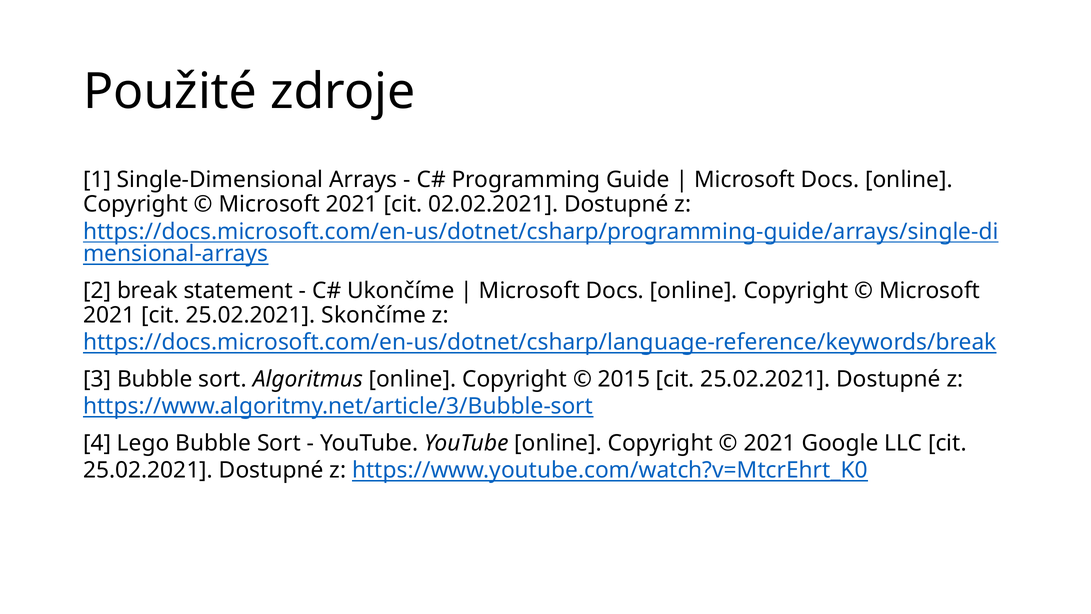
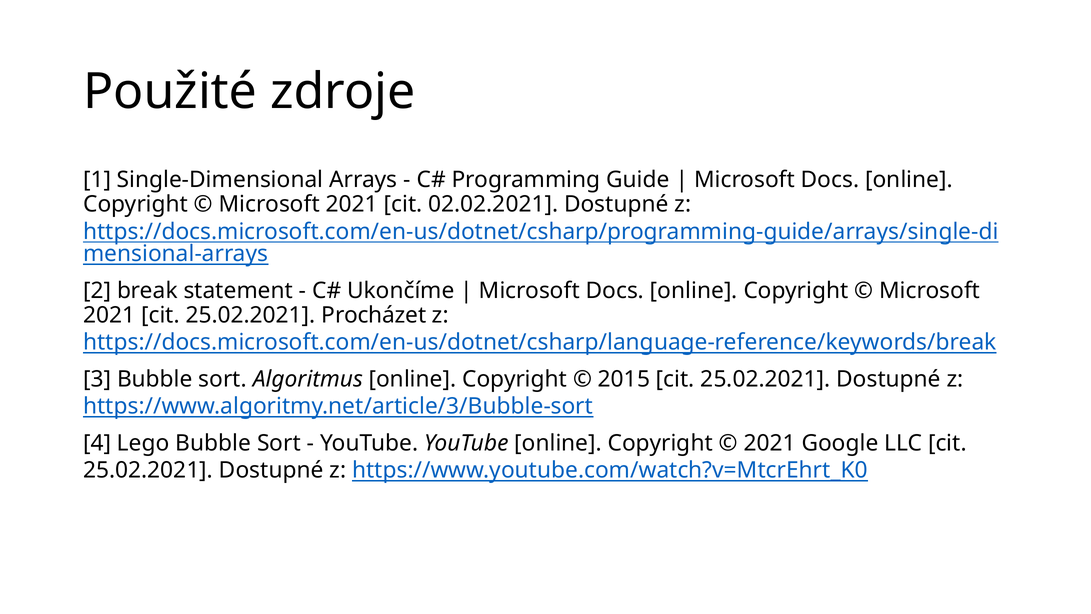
Skončíme: Skončíme -> Procházet
